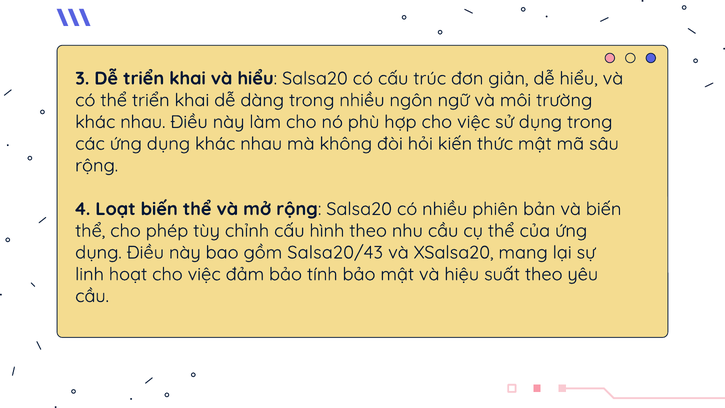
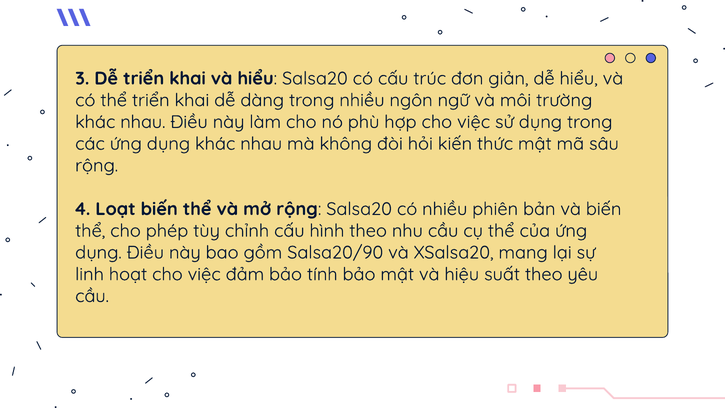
Salsa20/43: Salsa20/43 -> Salsa20/90
